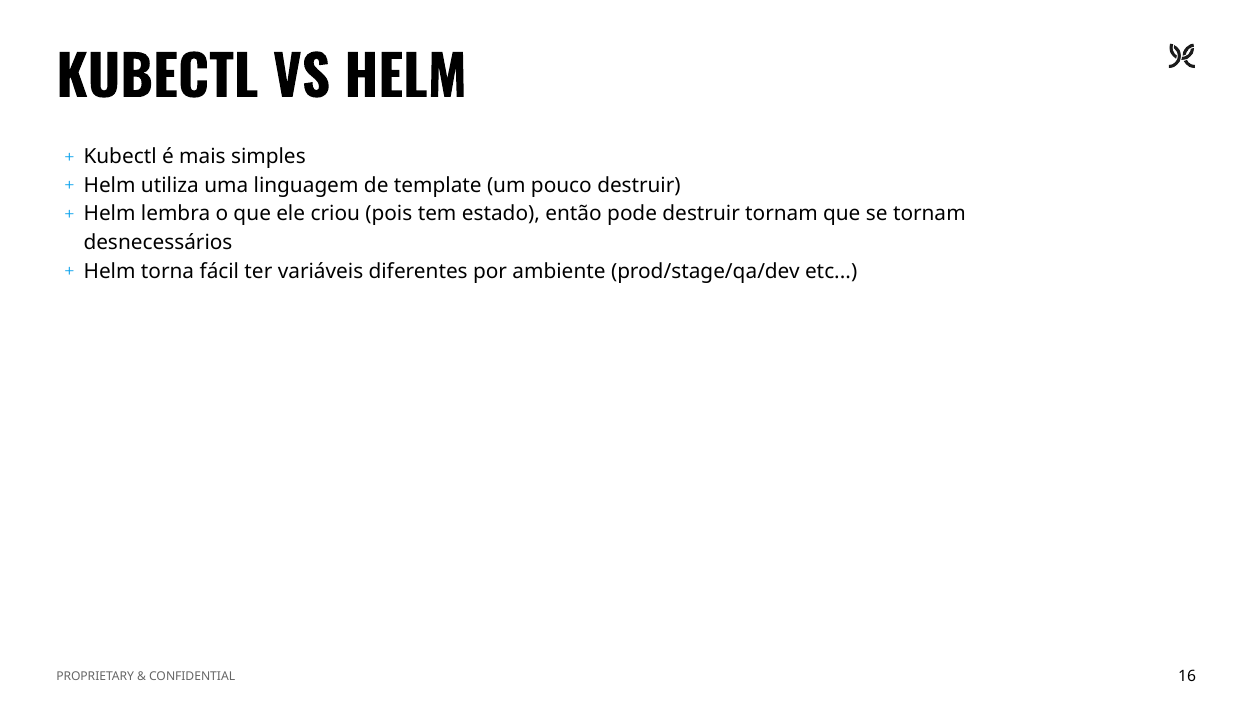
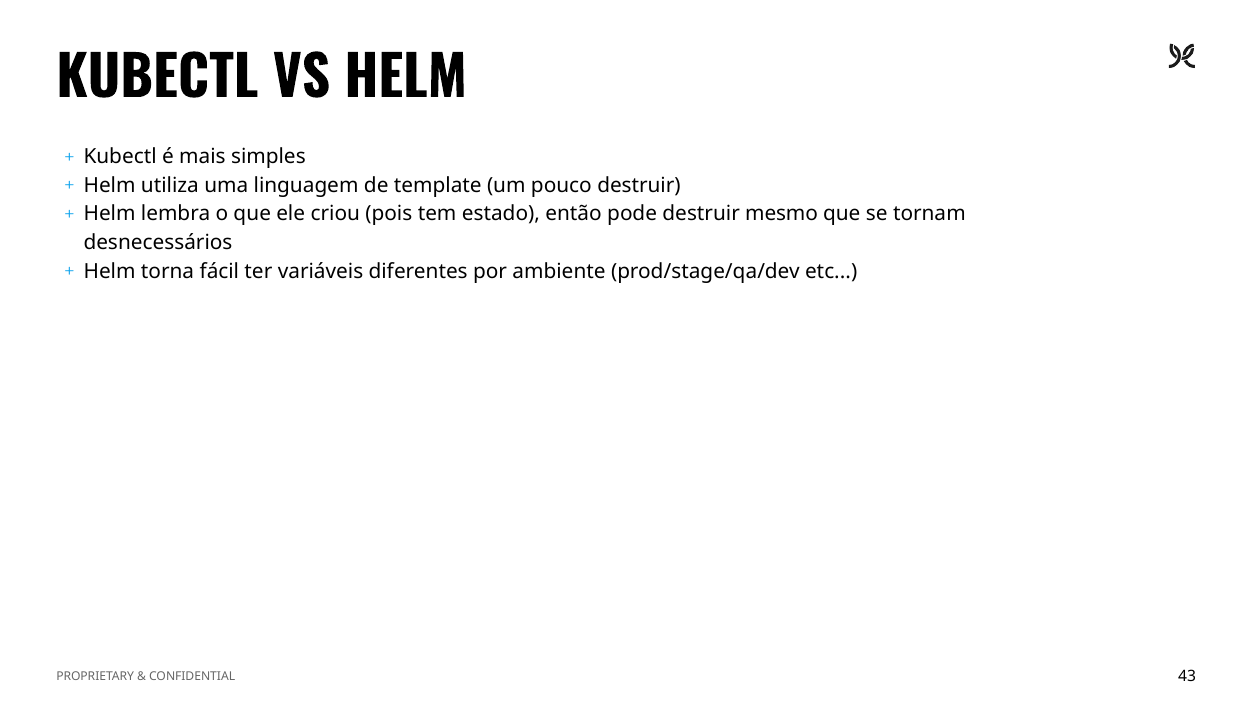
destruir tornam: tornam -> mesmo
16: 16 -> 43
